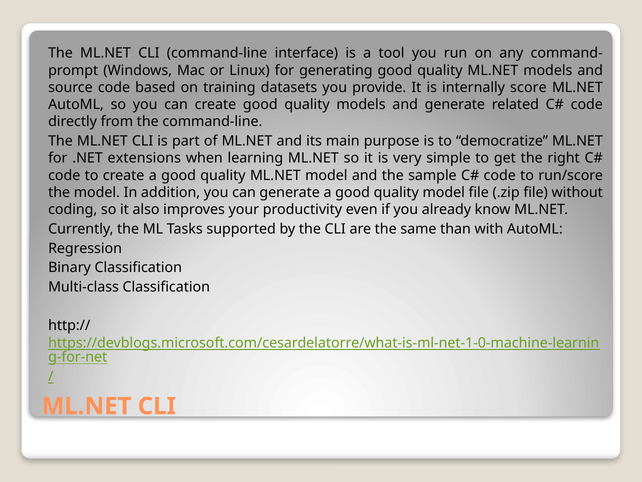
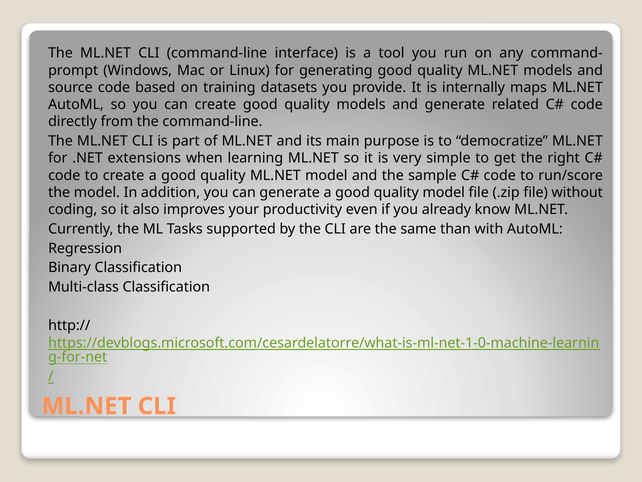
score: score -> maps
